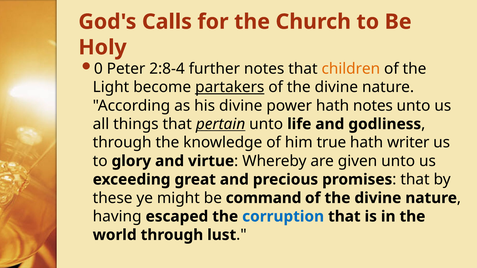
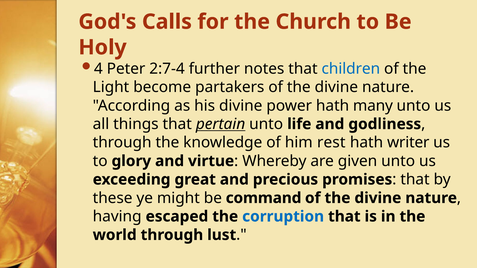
0: 0 -> 4
2:8-4: 2:8-4 -> 2:7-4
children colour: orange -> blue
partakers underline: present -> none
hath notes: notes -> many
true: true -> rest
